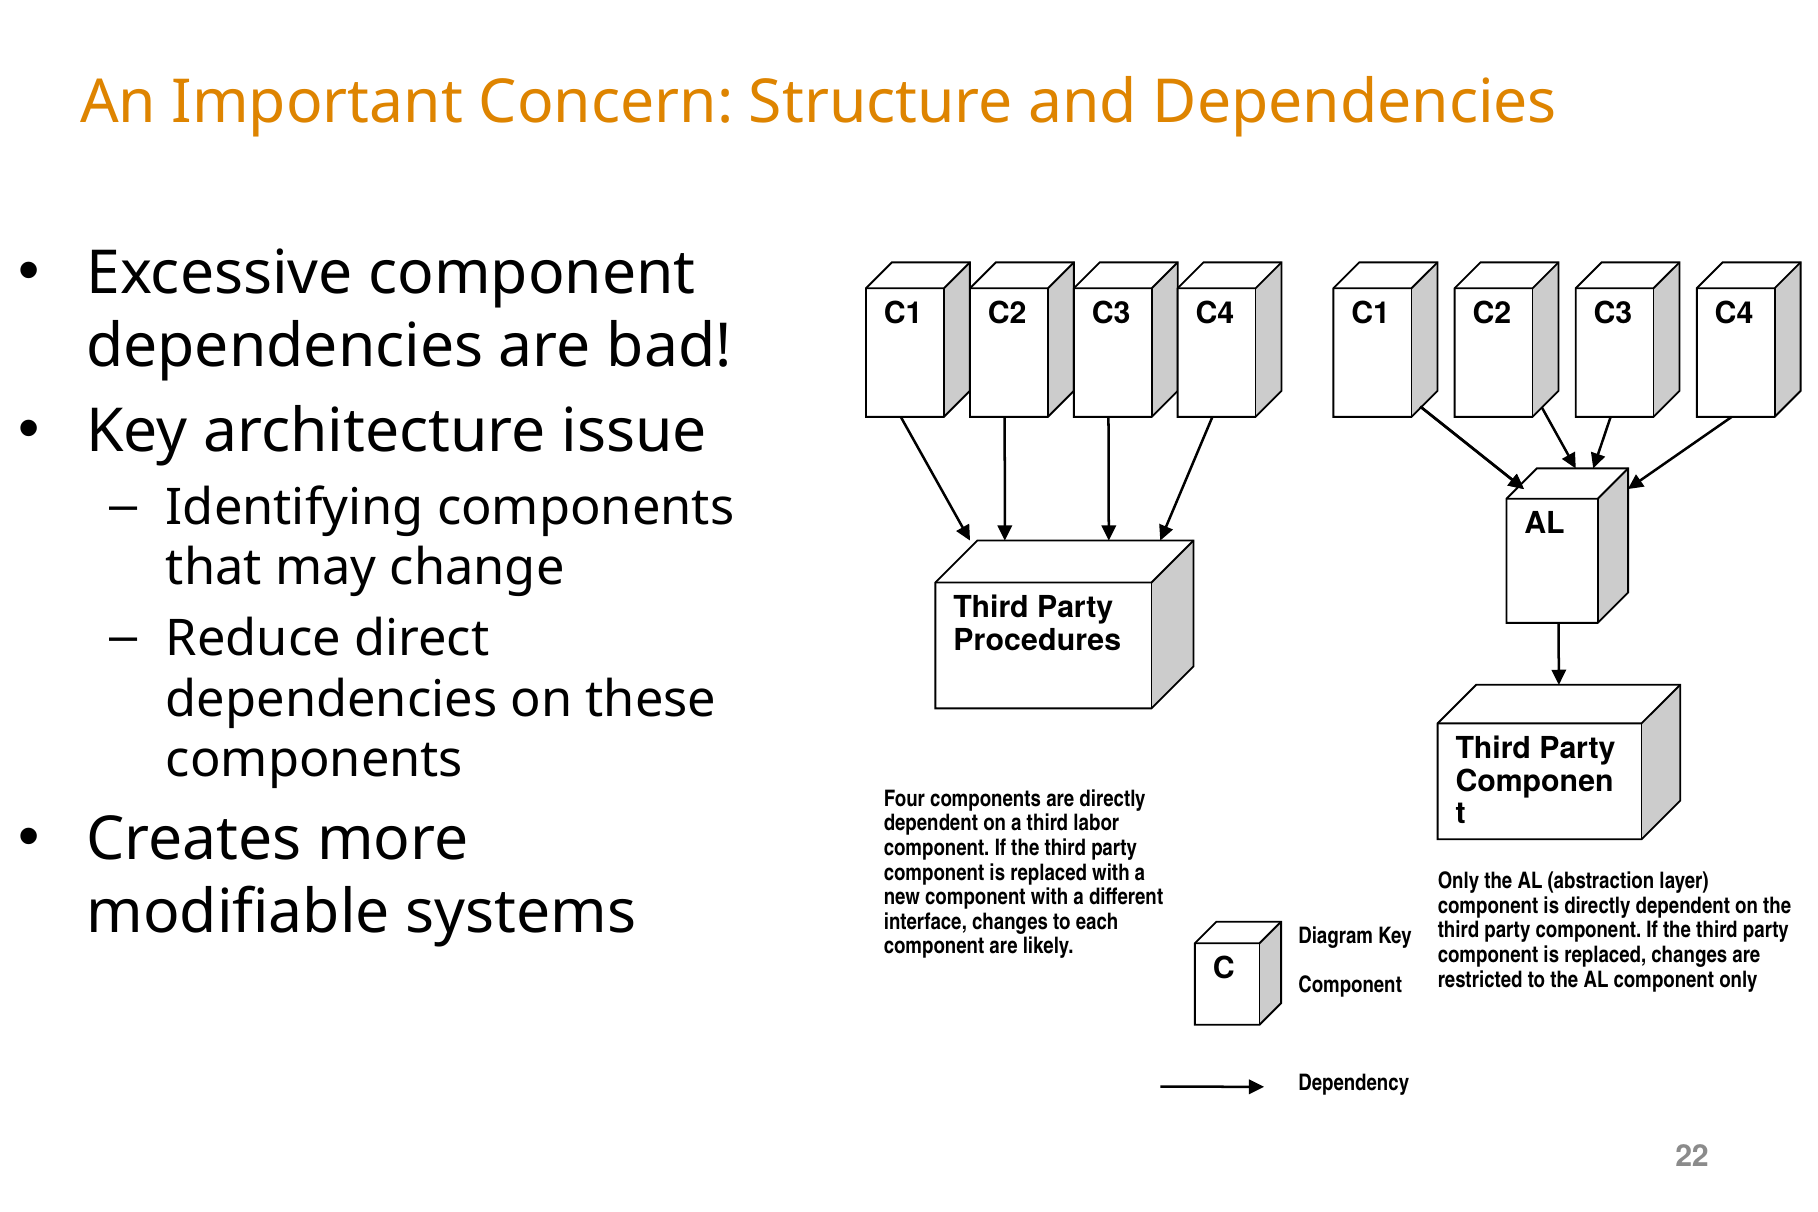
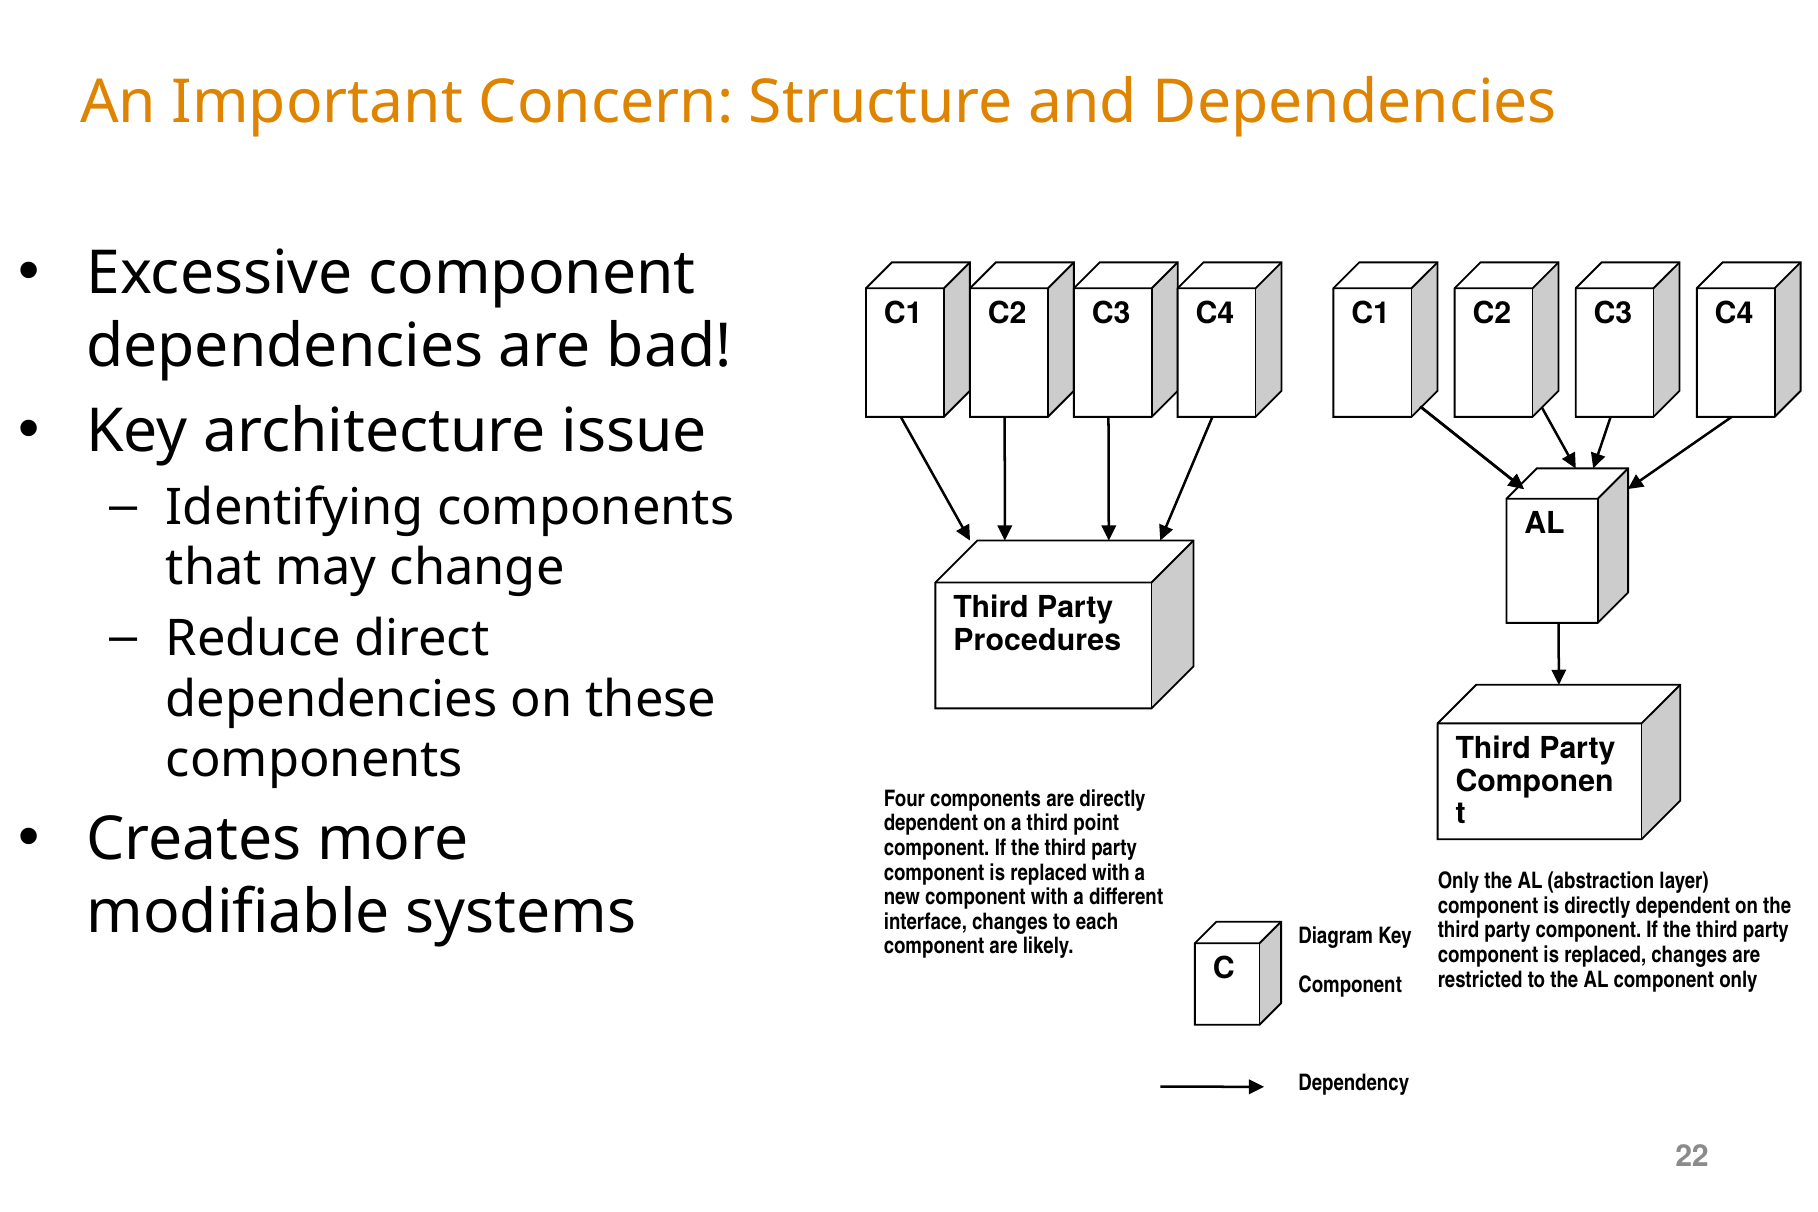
labor: labor -> point
